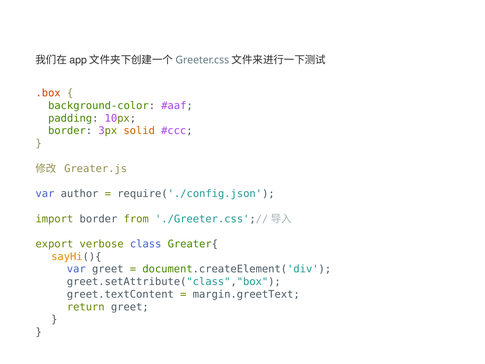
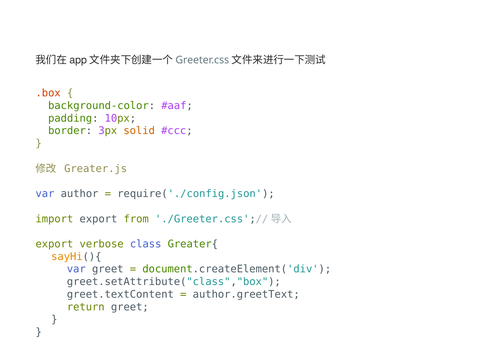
import border: border -> export
margin.greetText: margin.greetText -> author.greetText
